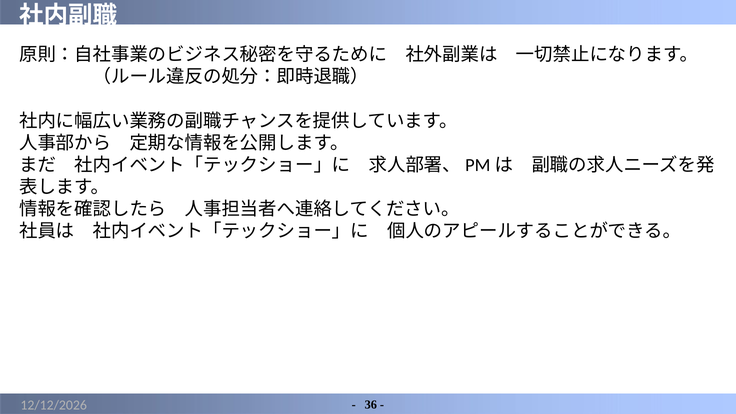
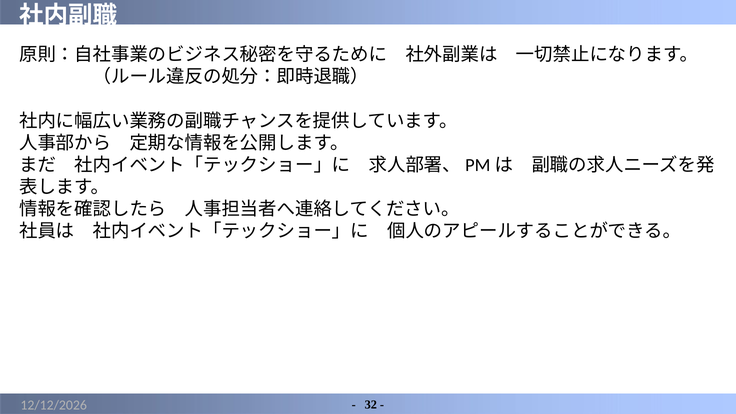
36: 36 -> 32
